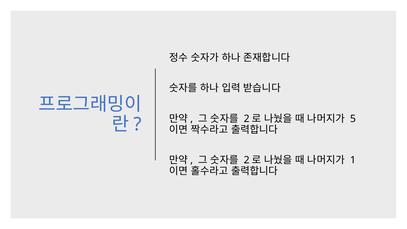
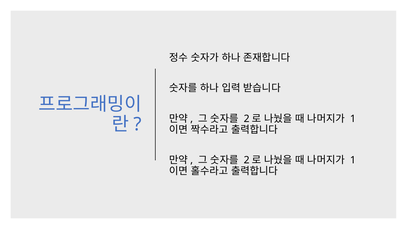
5 at (353, 119): 5 -> 1
